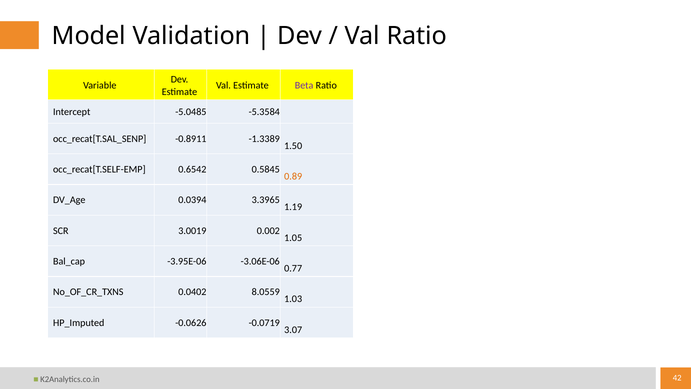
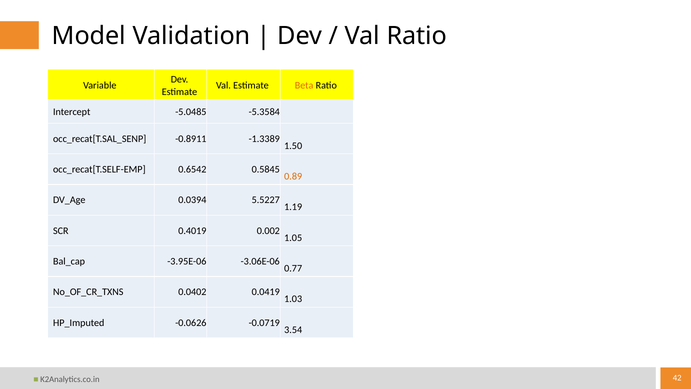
Beta colour: purple -> orange
3.3965: 3.3965 -> 5.5227
3.0019: 3.0019 -> 0.4019
8.0559: 8.0559 -> 0.0419
3.07: 3.07 -> 3.54
